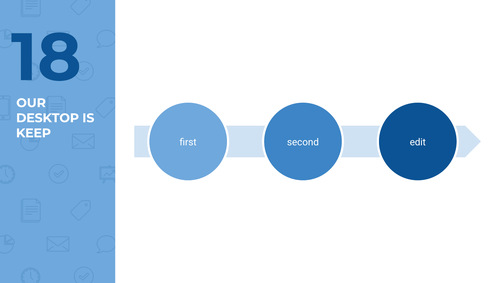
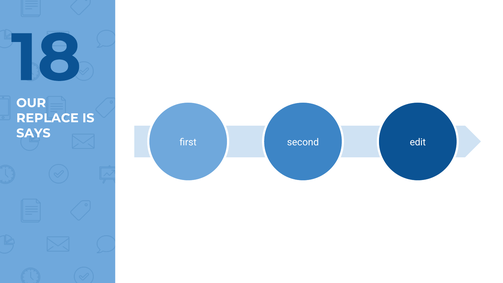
DESKTOP: DESKTOP -> REPLACE
KEEP: KEEP -> SAYS
